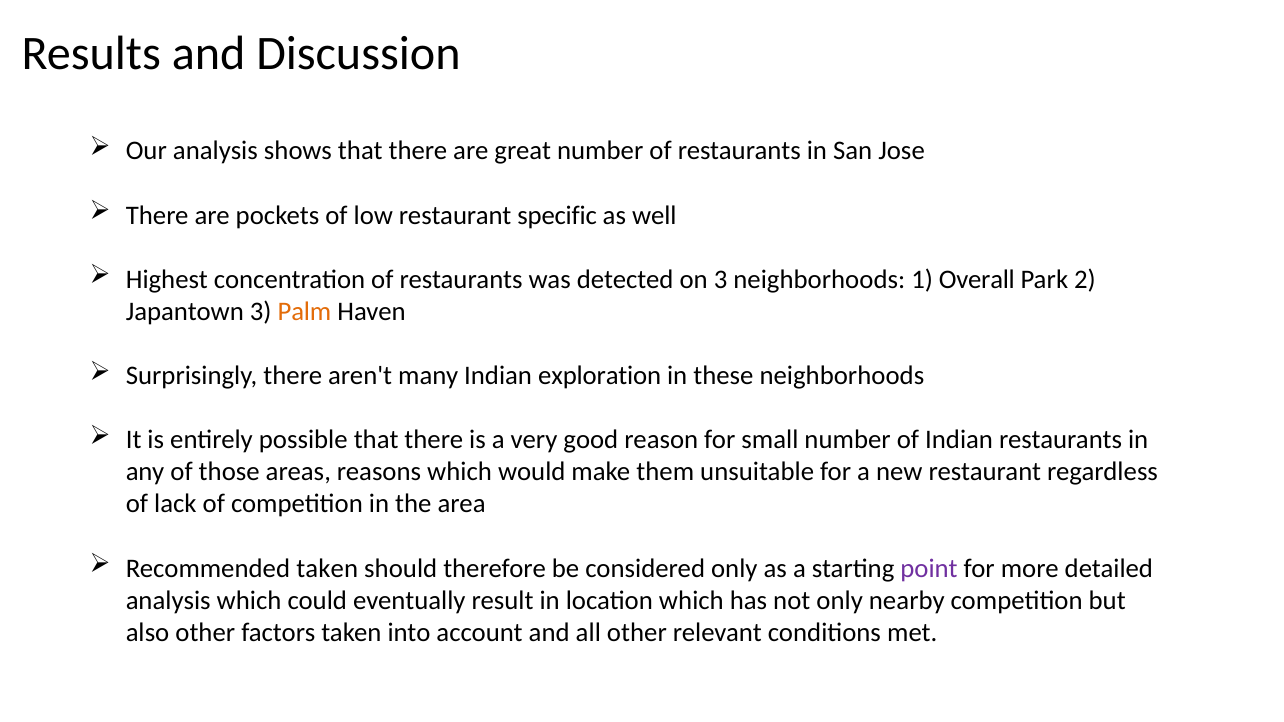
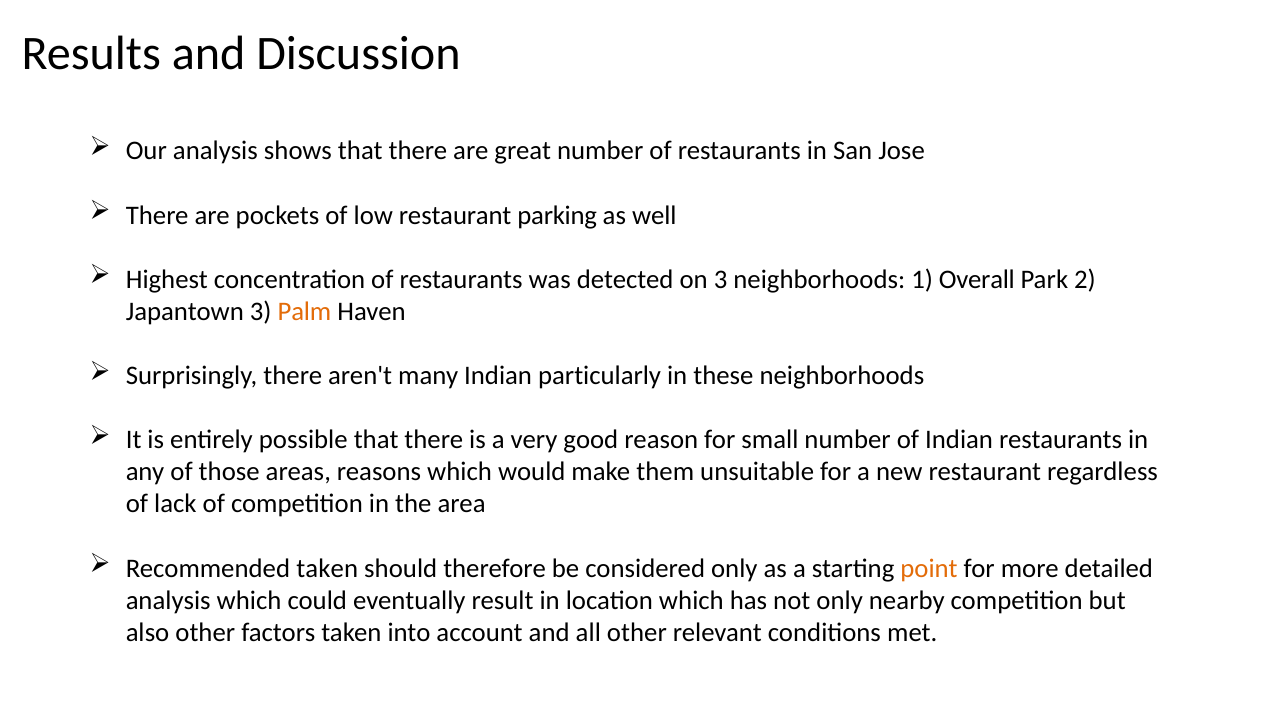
specific: specific -> parking
exploration: exploration -> particularly
point colour: purple -> orange
